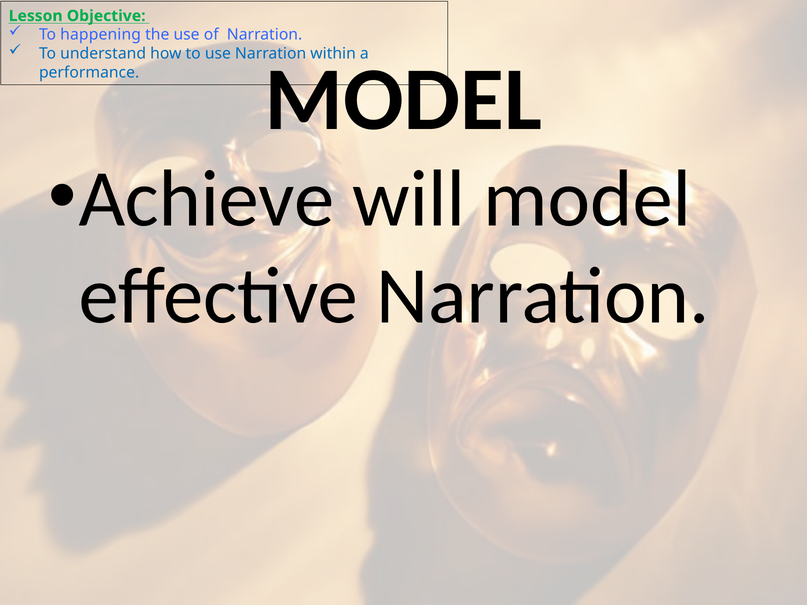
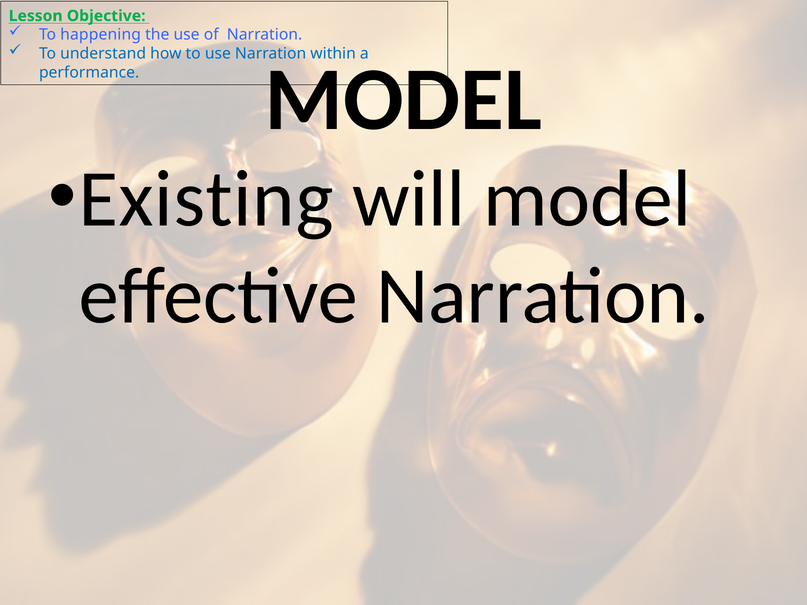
Achieve: Achieve -> Existing
